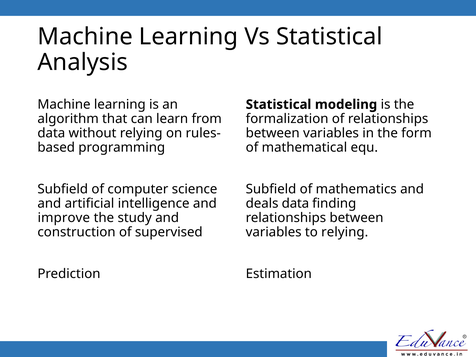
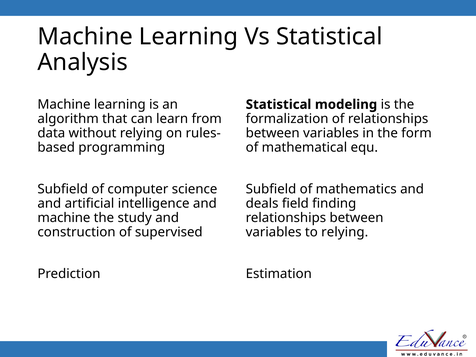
deals data: data -> field
improve at (64, 218): improve -> machine
